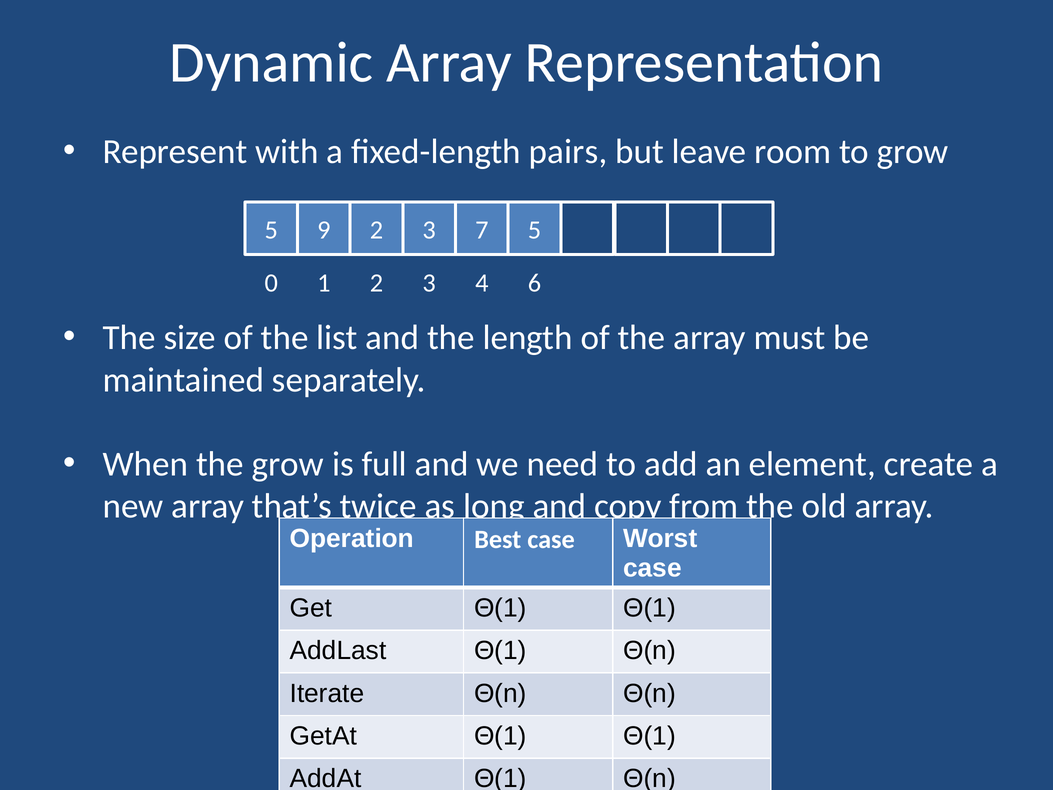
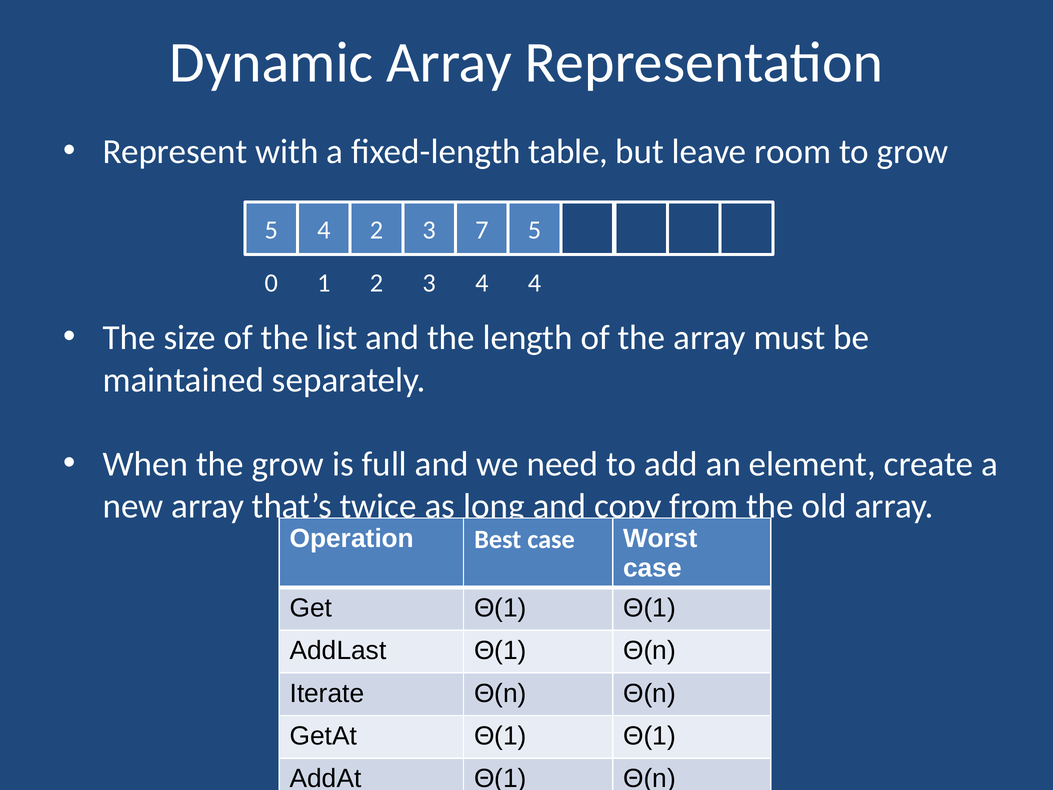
pairs: pairs -> table
5 9: 9 -> 4
3 6: 6 -> 4
